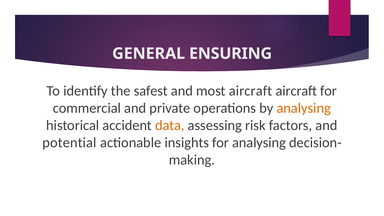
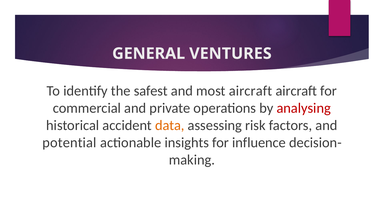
ENSURING: ENSURING -> VENTURES
analysing at (304, 108) colour: orange -> red
for analysing: analysing -> influence
